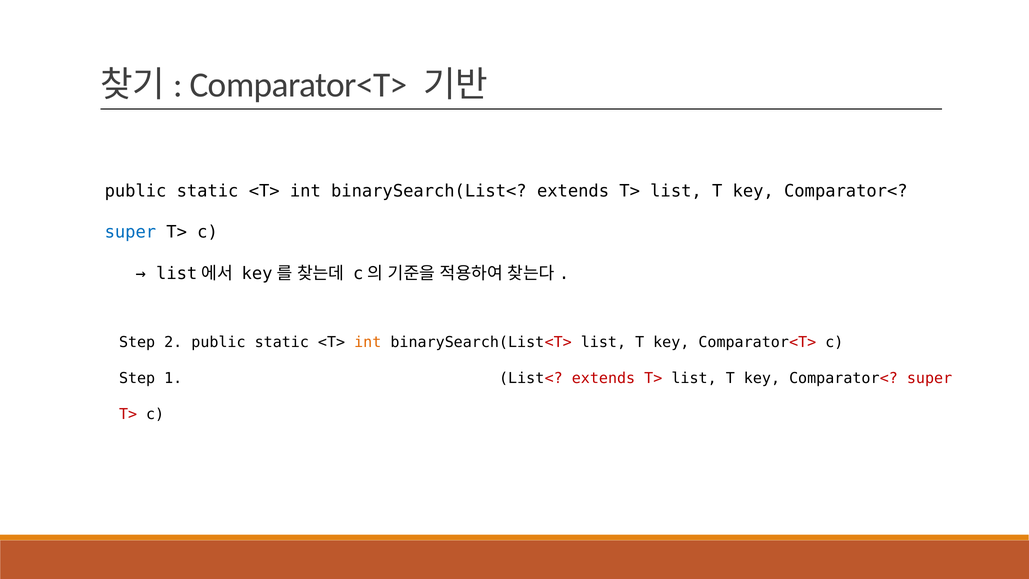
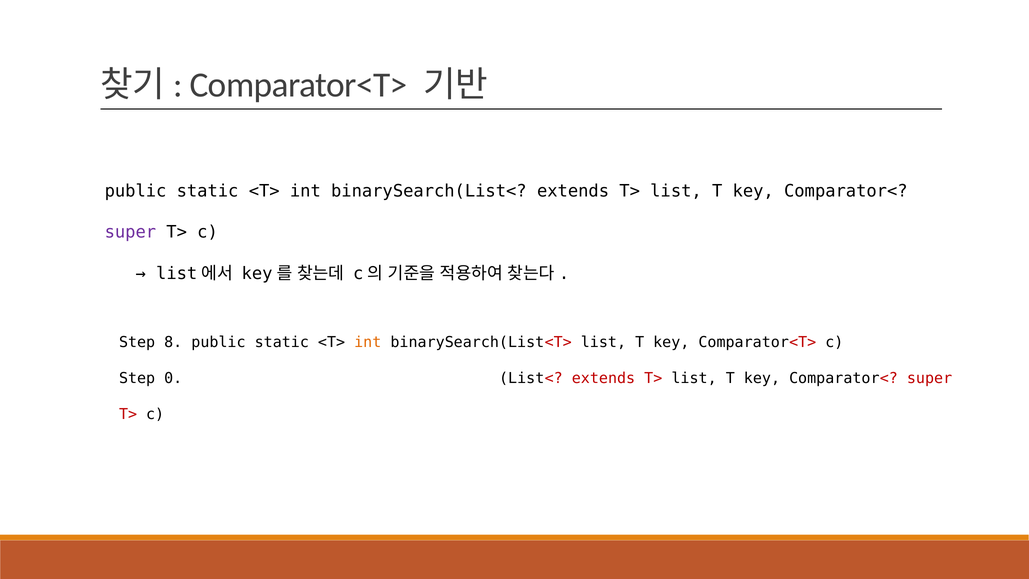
super at (130, 232) colour: blue -> purple
2: 2 -> 8
1: 1 -> 0
